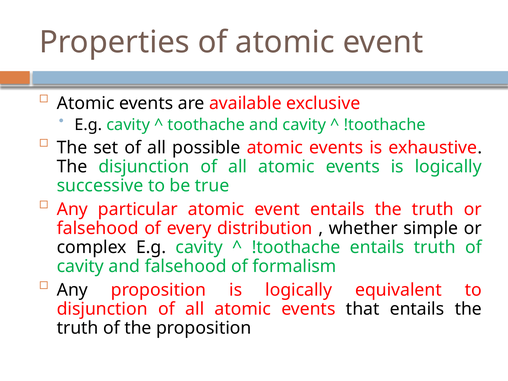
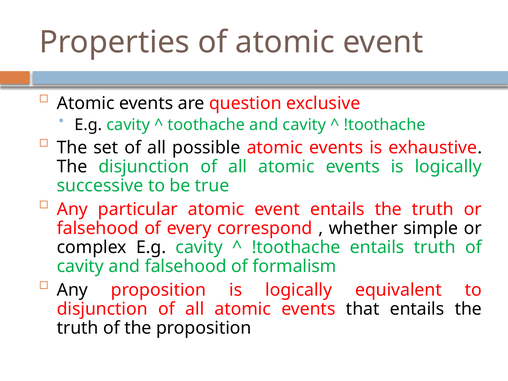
available: available -> question
distribution: distribution -> correspond
